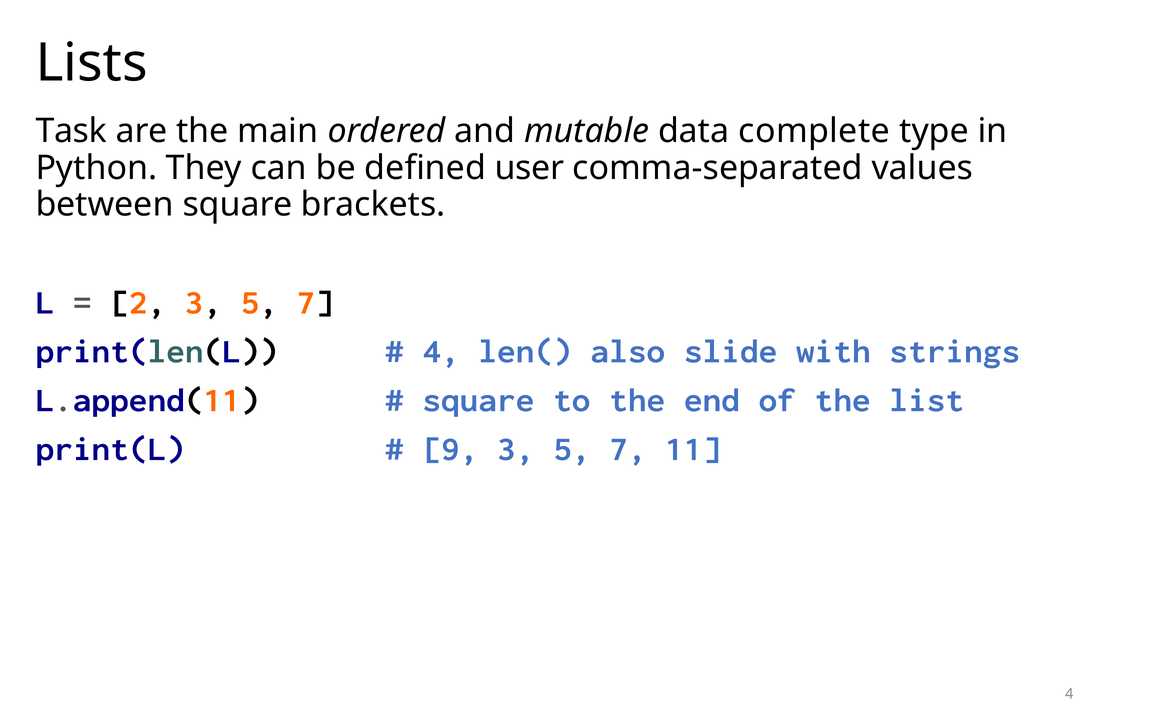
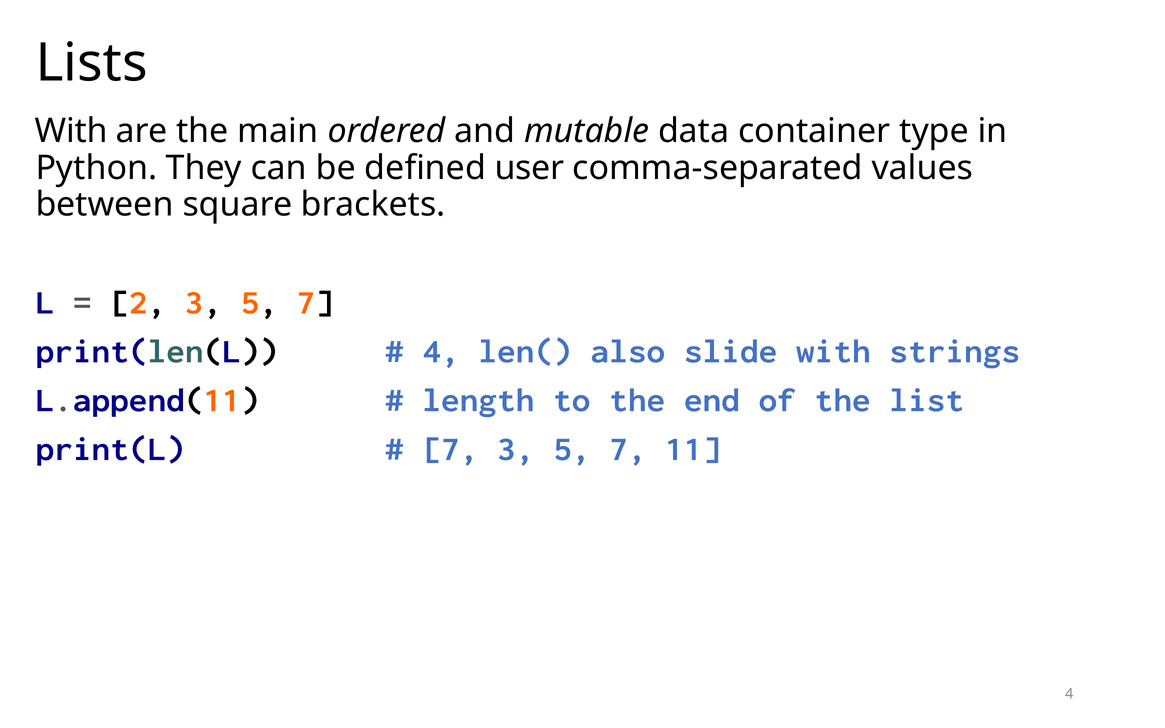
Task at (71, 131): Task -> With
complete: complete -> container
square at (478, 400): square -> length
9 at (450, 449): 9 -> 7
